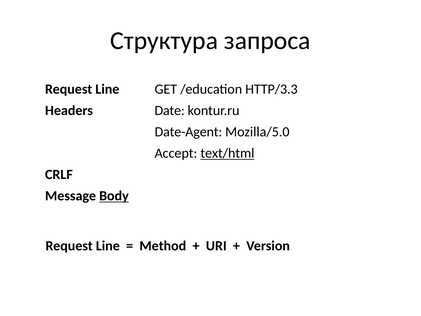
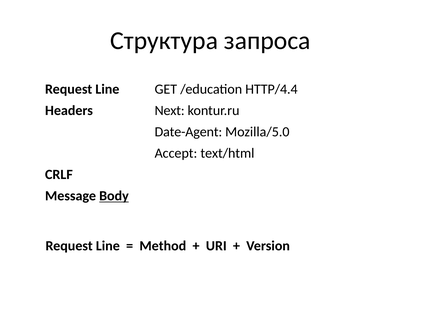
HTTP/3.3: HTTP/3.3 -> HTTP/4.4
Date: Date -> Next
text/html underline: present -> none
